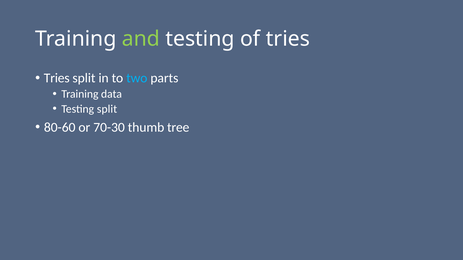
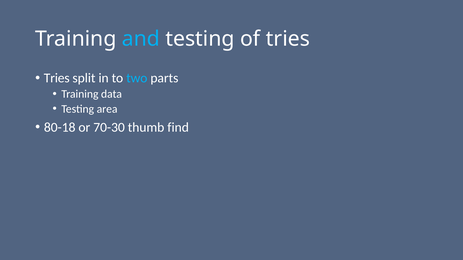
and colour: light green -> light blue
Testing split: split -> area
80-60: 80-60 -> 80-18
tree: tree -> find
